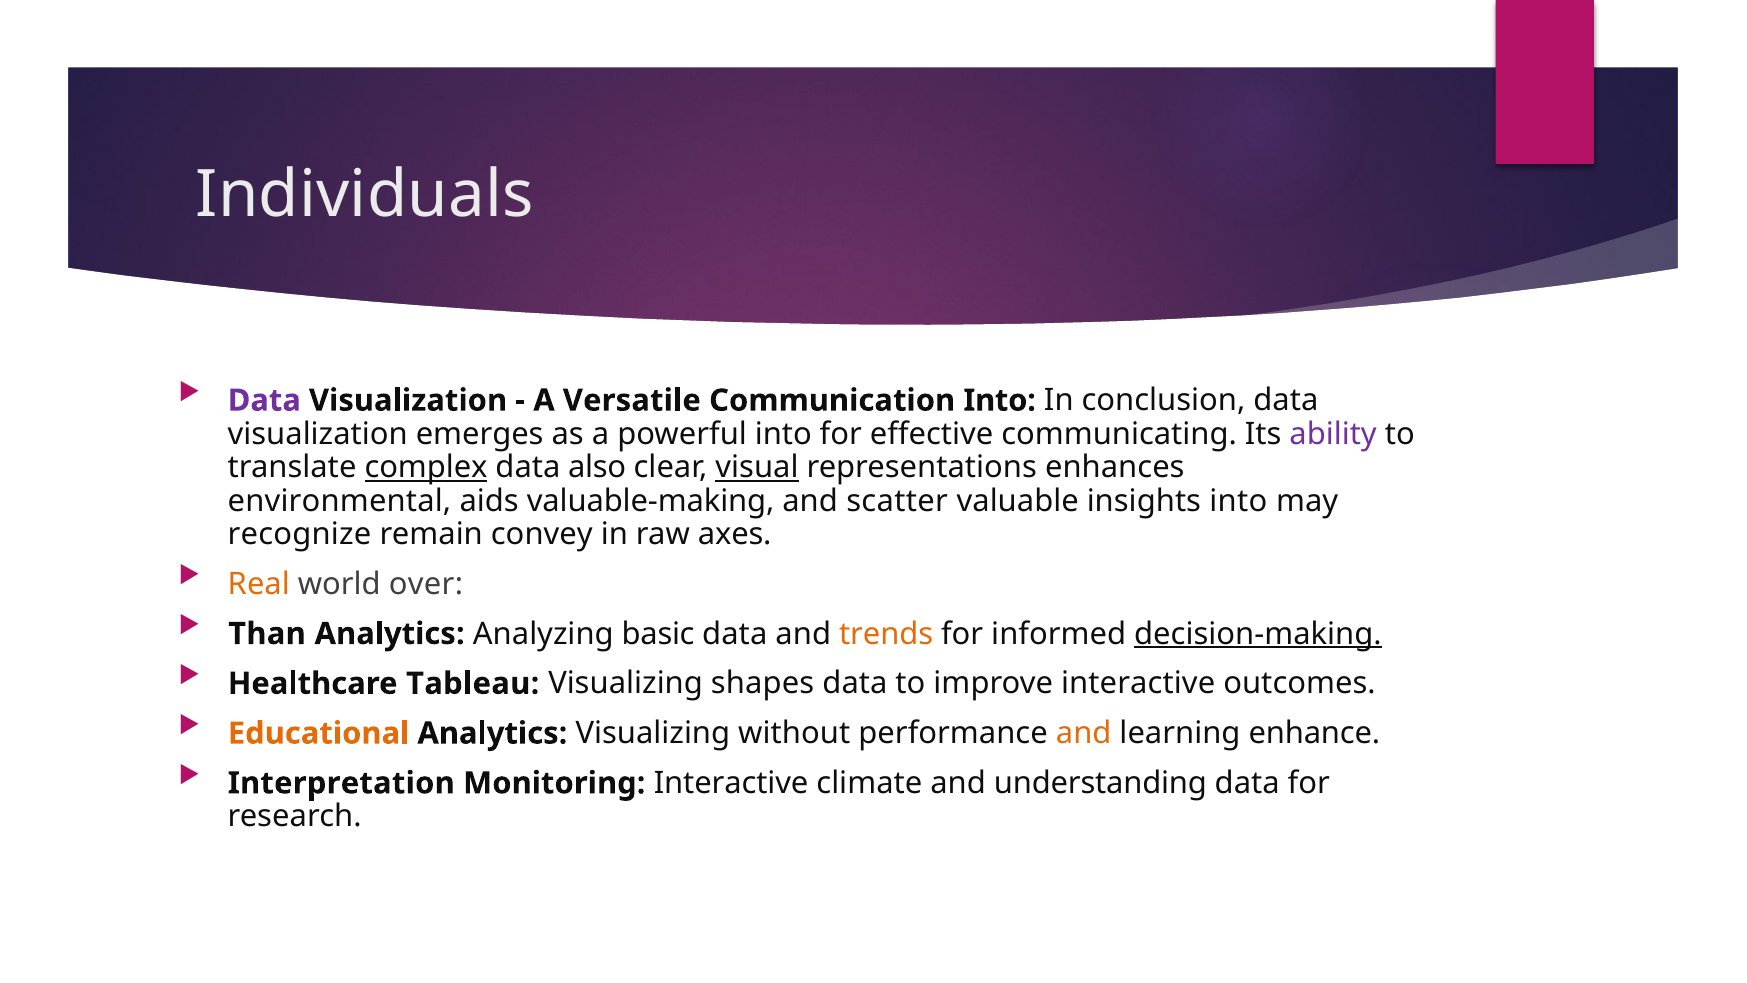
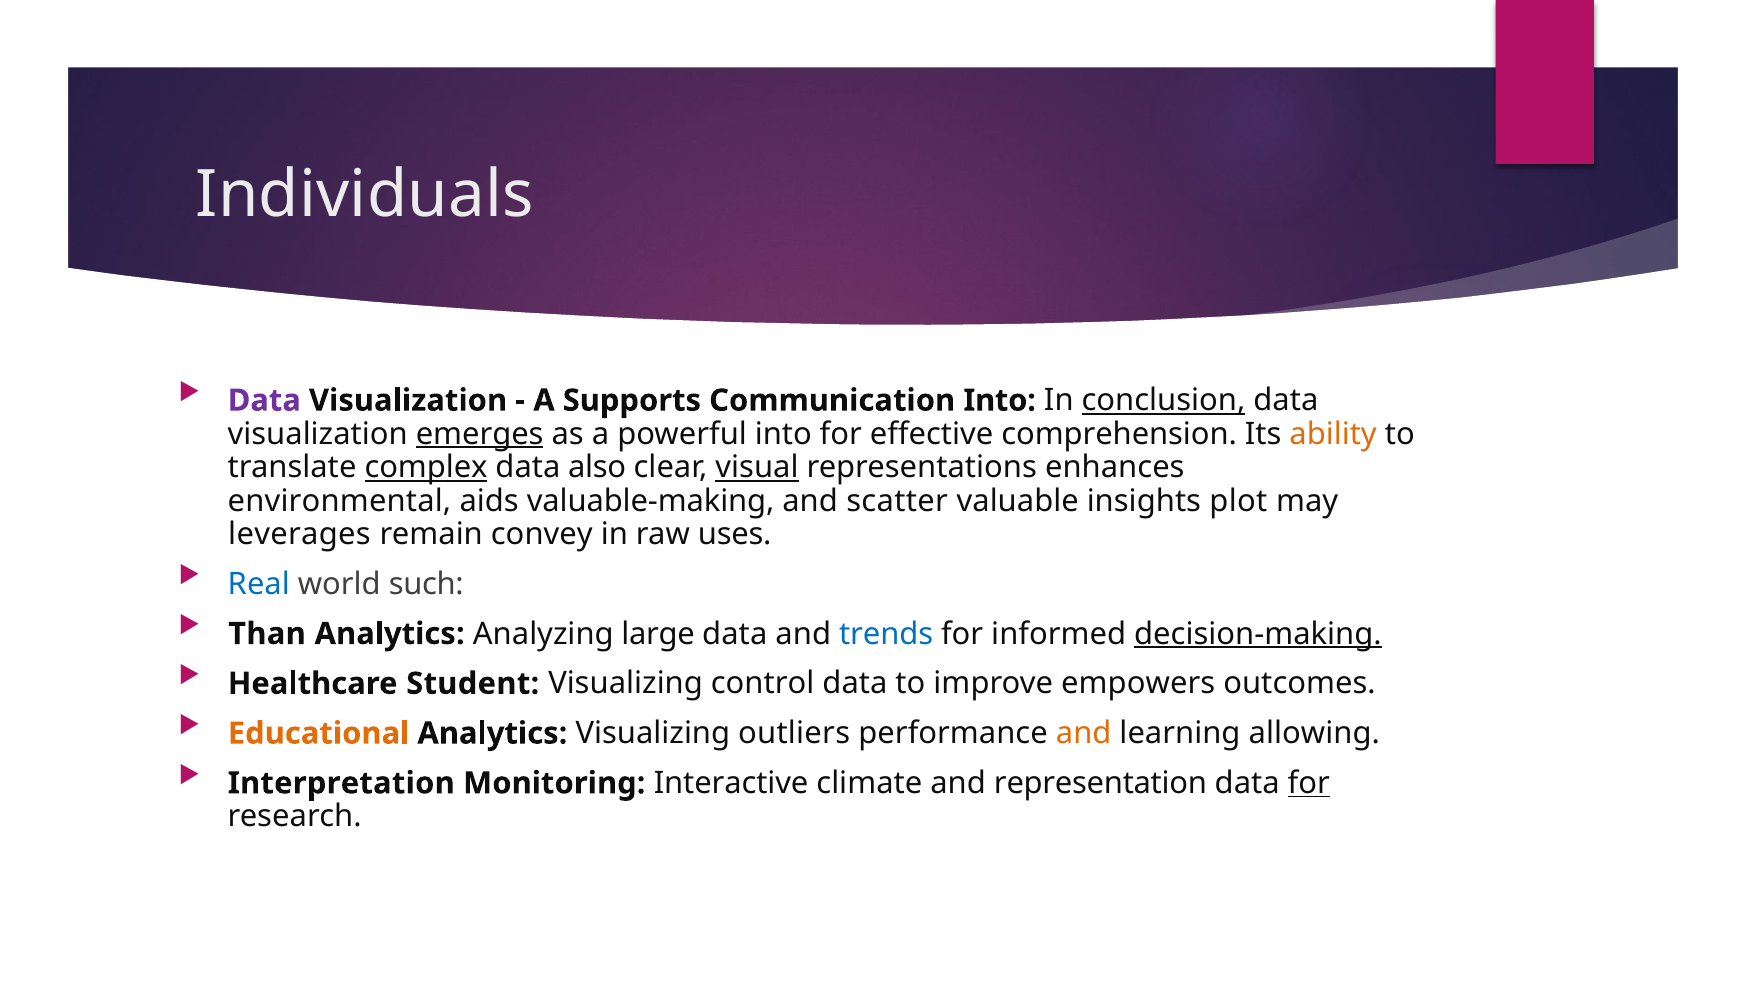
Versatile: Versatile -> Supports
conclusion underline: none -> present
emerges underline: none -> present
communicating: communicating -> comprehension
ability colour: purple -> orange
insights into: into -> plot
recognize: recognize -> leverages
axes: axes -> uses
Real colour: orange -> blue
over: over -> such
basic: basic -> large
trends colour: orange -> blue
Tableau: Tableau -> Student
shapes: shapes -> control
improve interactive: interactive -> empowers
without: without -> outliers
enhance: enhance -> allowing
understanding: understanding -> representation
for at (1309, 783) underline: none -> present
